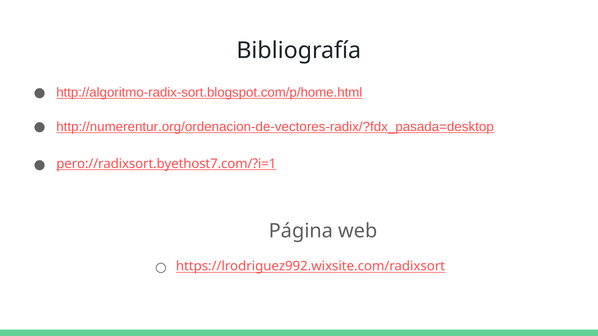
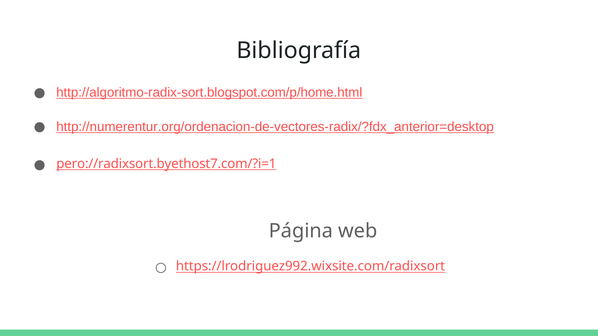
http://numerentur.org/ordenacion-de-vectores-radix/?fdx_pasada=desktop: http://numerentur.org/ordenacion-de-vectores-radix/?fdx_pasada=desktop -> http://numerentur.org/ordenacion-de-vectores-radix/?fdx_anterior=desktop
